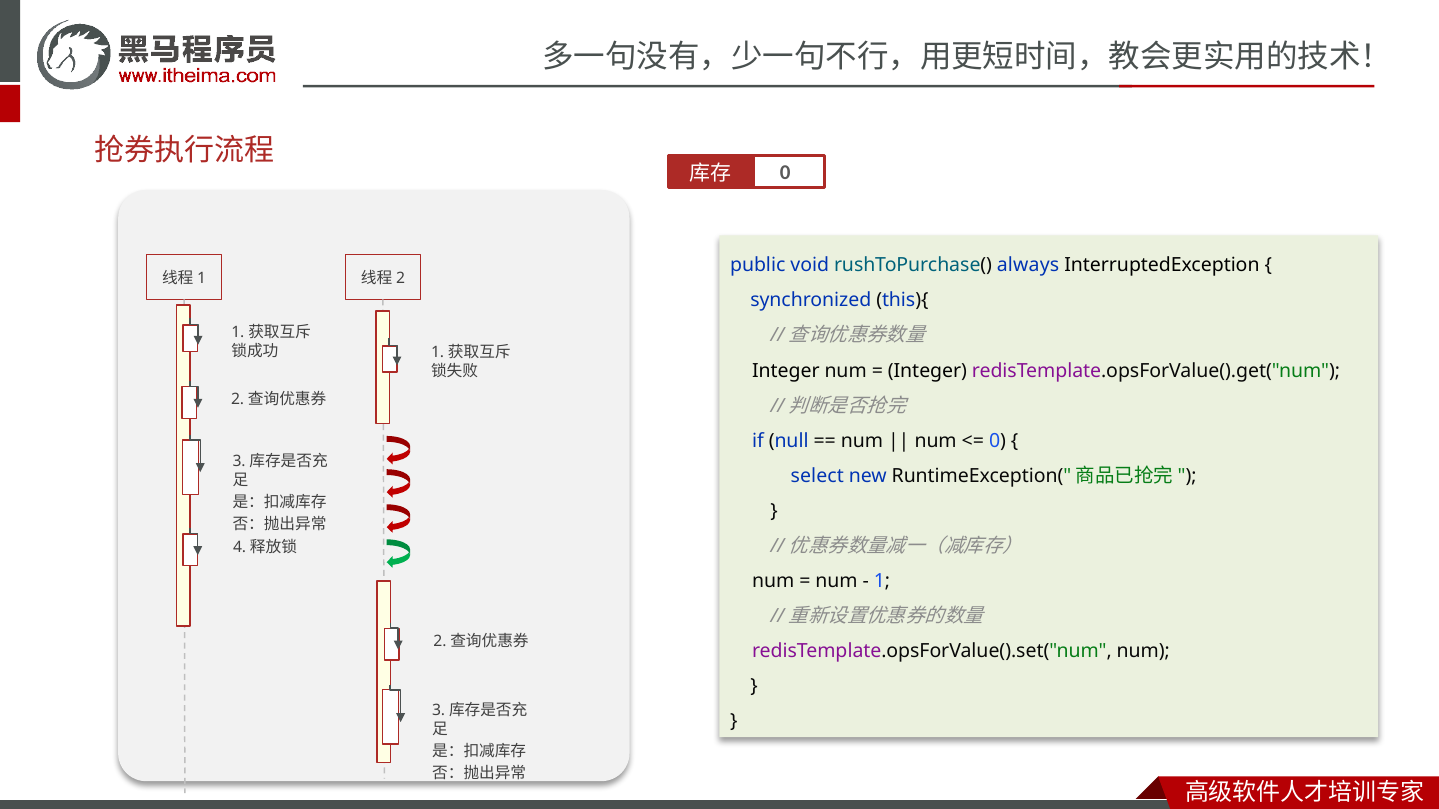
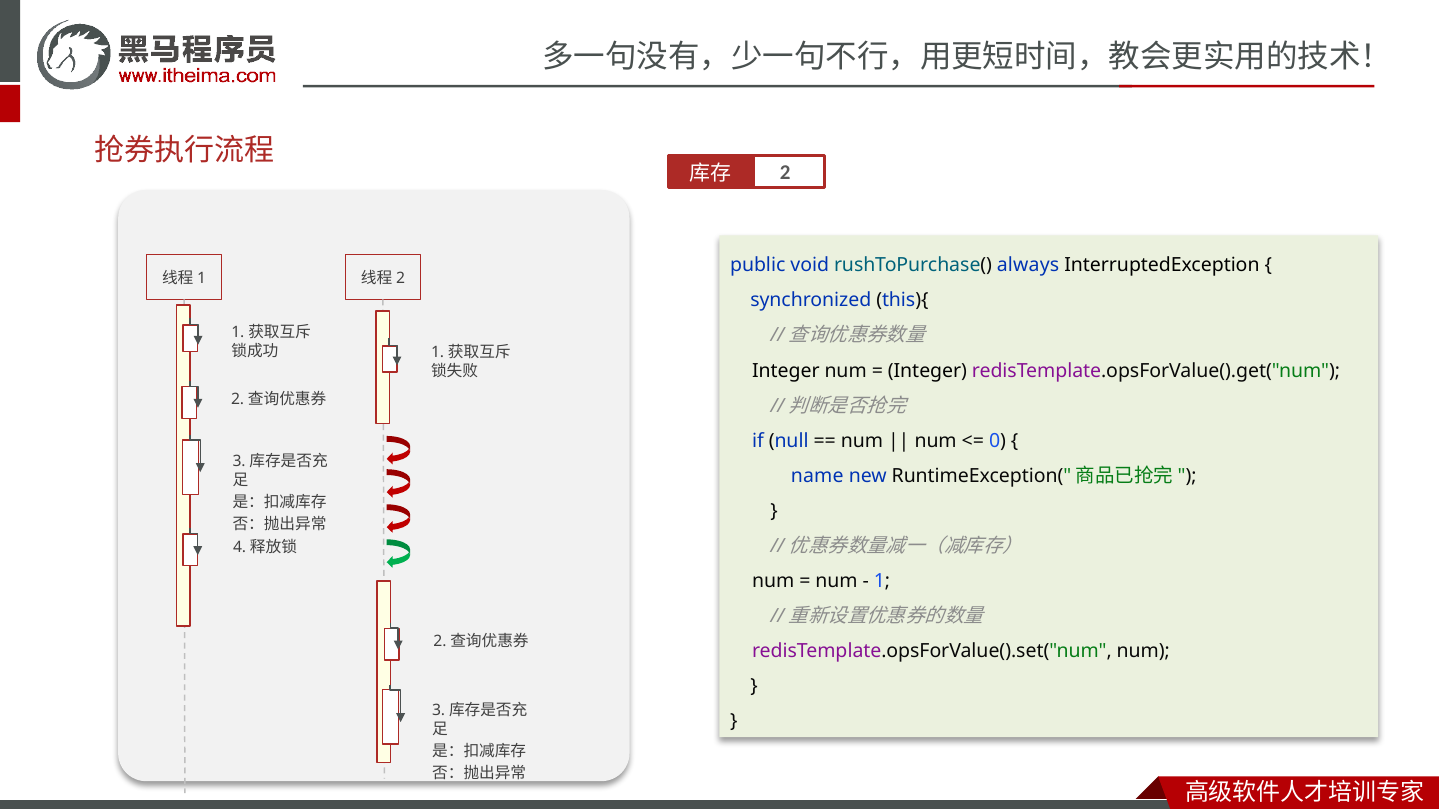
0 at (785, 172): 0 -> 2
select: select -> name
